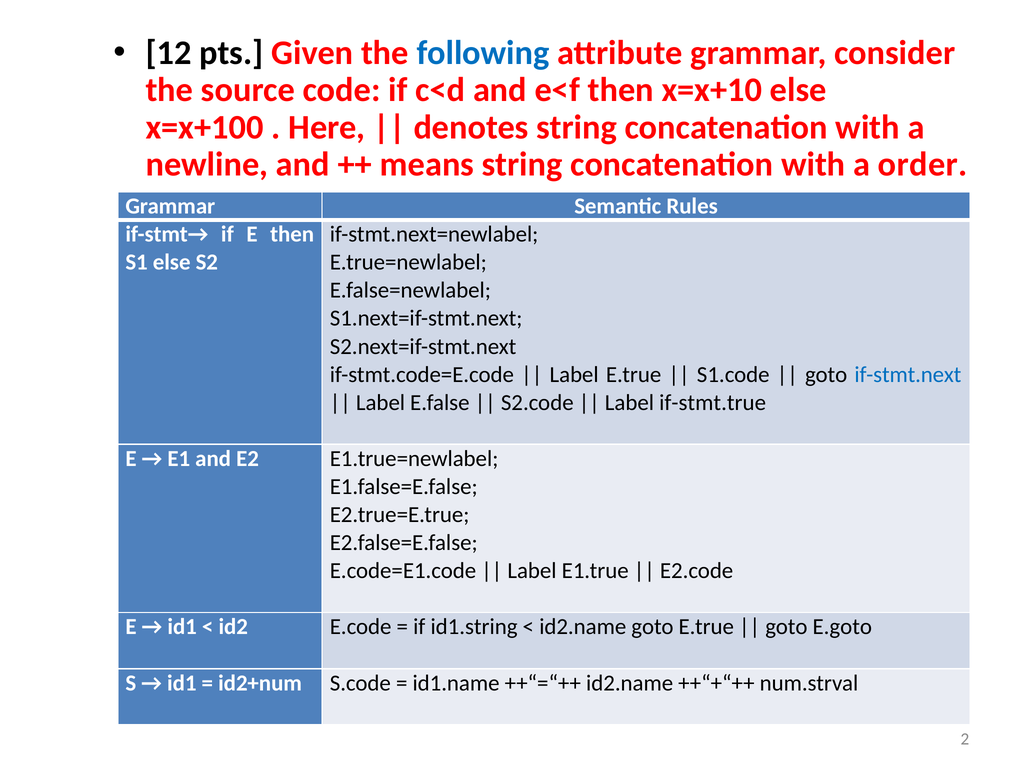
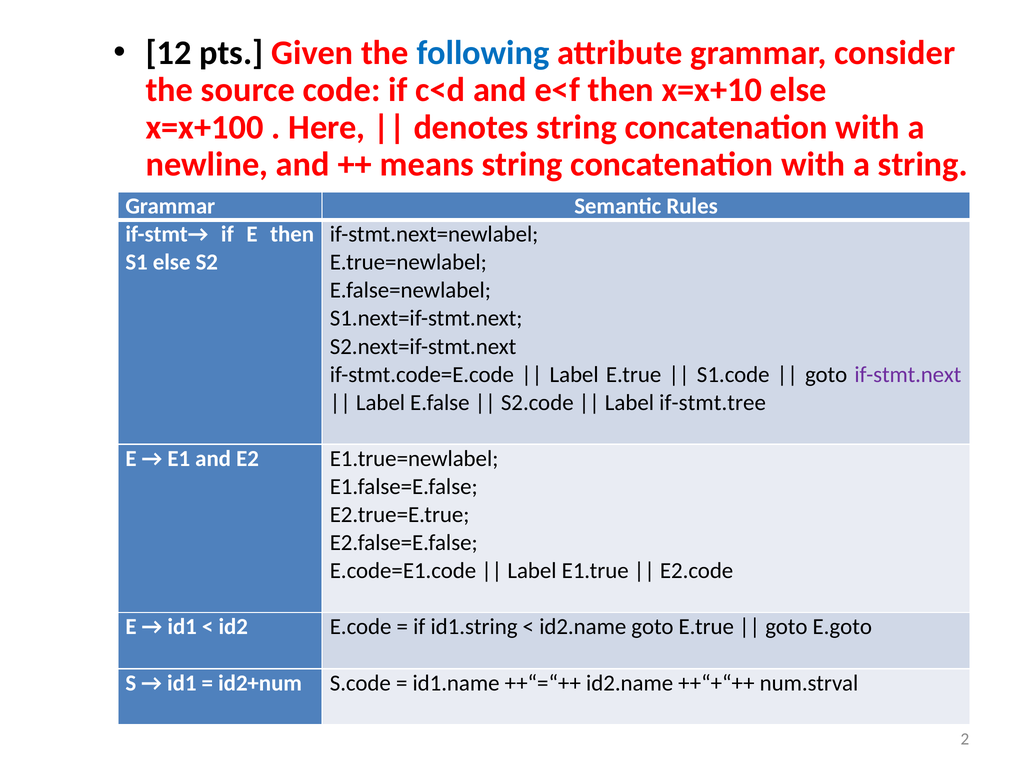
a order: order -> string
if-stmt.next colour: blue -> purple
if-stmt.true: if-stmt.true -> if-stmt.tree
